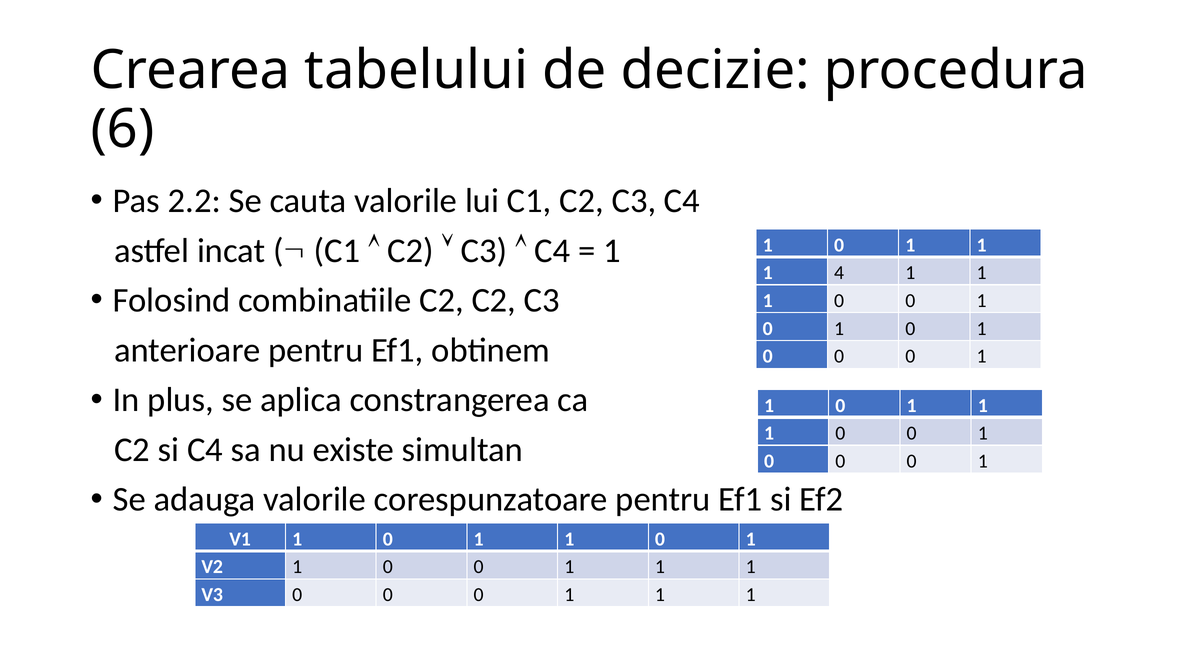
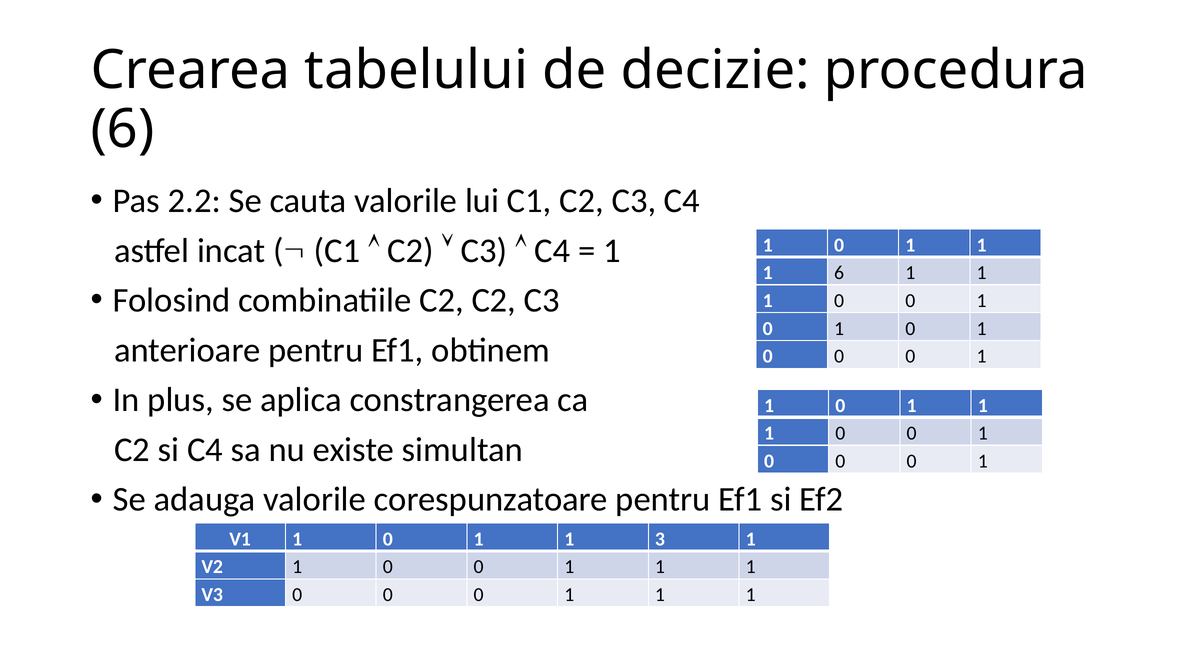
1 4: 4 -> 6
0 at (660, 539): 0 -> 3
